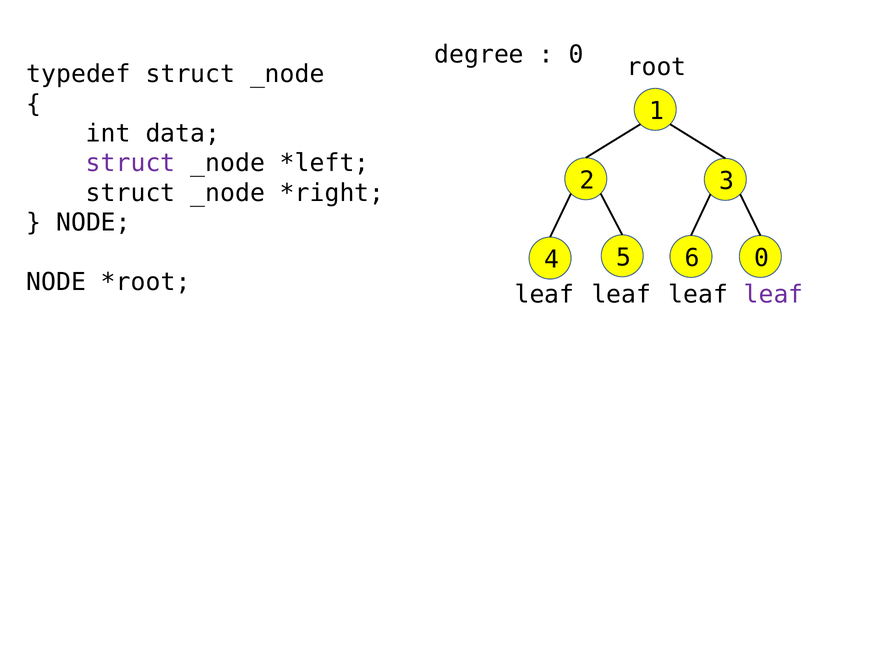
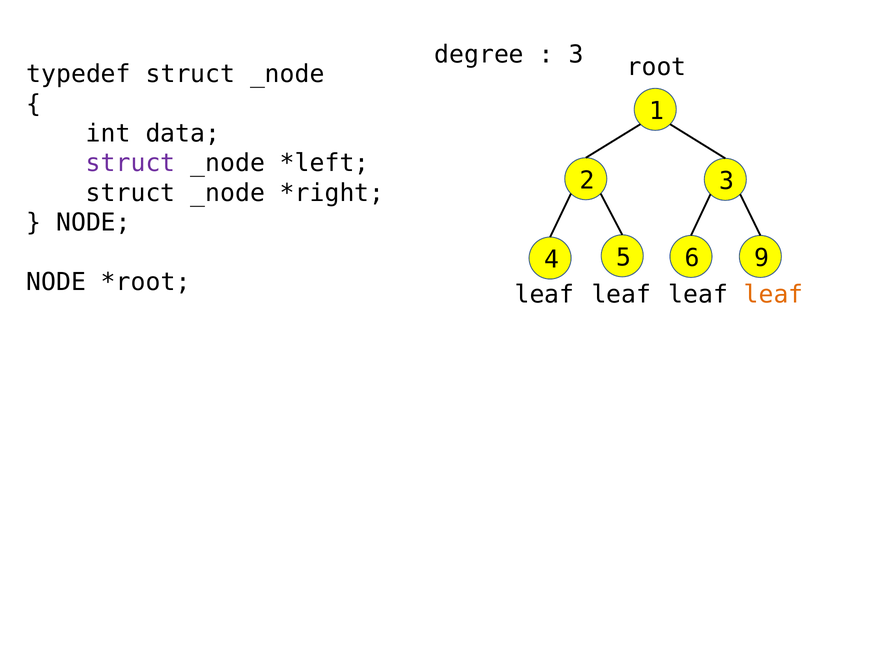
0 at (576, 55): 0 -> 3
6 0: 0 -> 9
leaf at (774, 295) colour: purple -> orange
